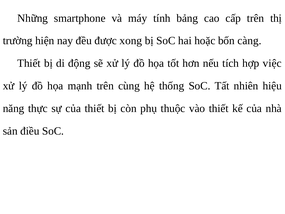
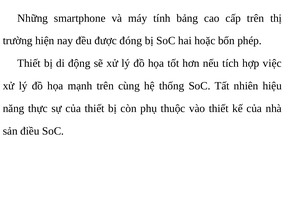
xong: xong -> đóng
càng: càng -> phép
